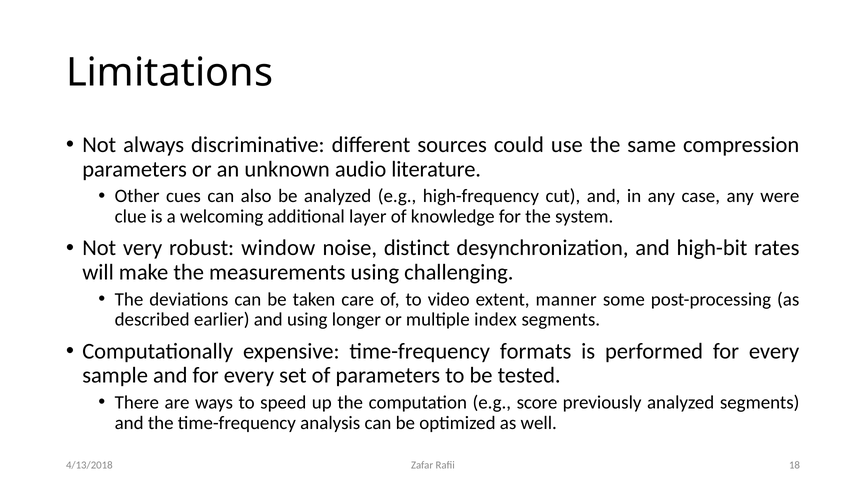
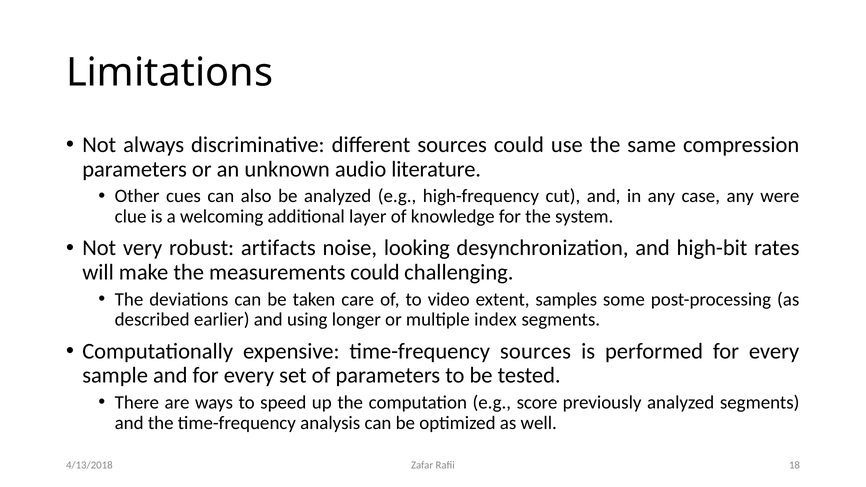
window: window -> artifacts
distinct: distinct -> looking
measurements using: using -> could
manner: manner -> samples
time-frequency formats: formats -> sources
